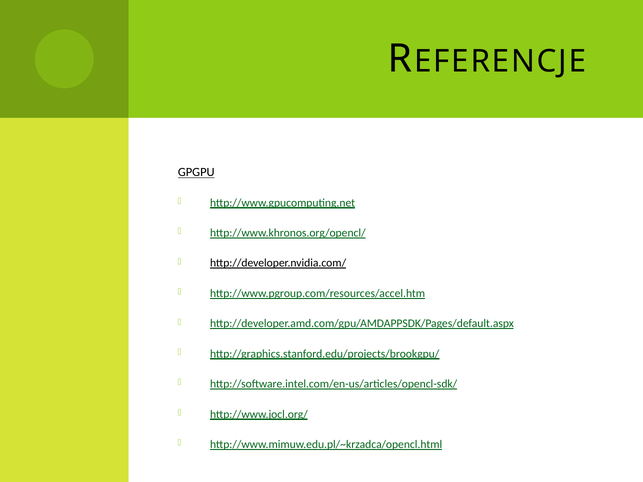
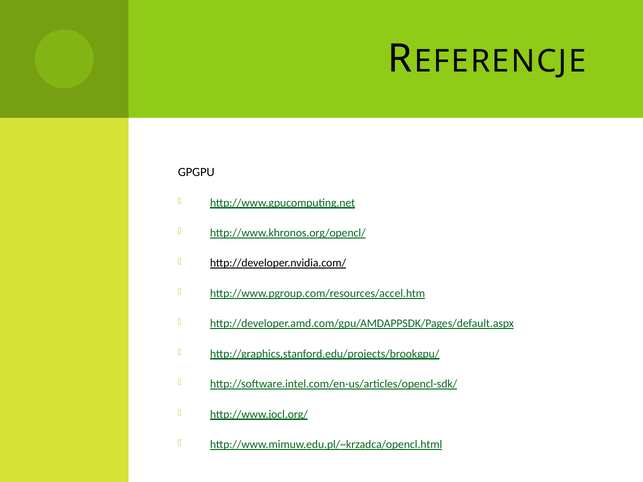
GPGPU underline: present -> none
